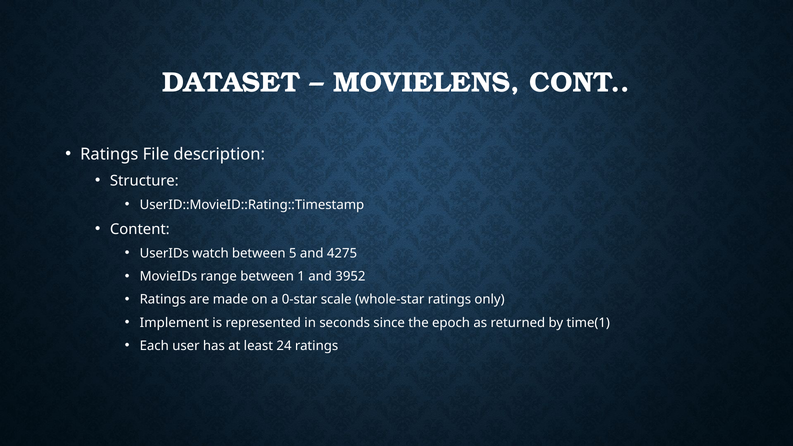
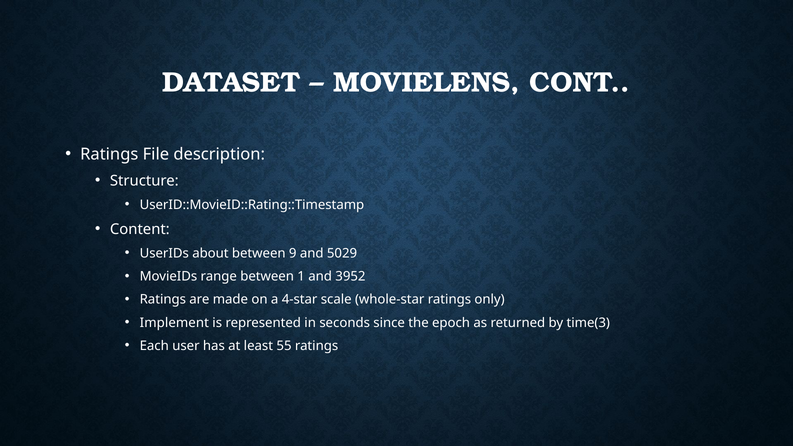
watch: watch -> about
5: 5 -> 9
4275: 4275 -> 5029
0-star: 0-star -> 4-star
time(1: time(1 -> time(3
24: 24 -> 55
